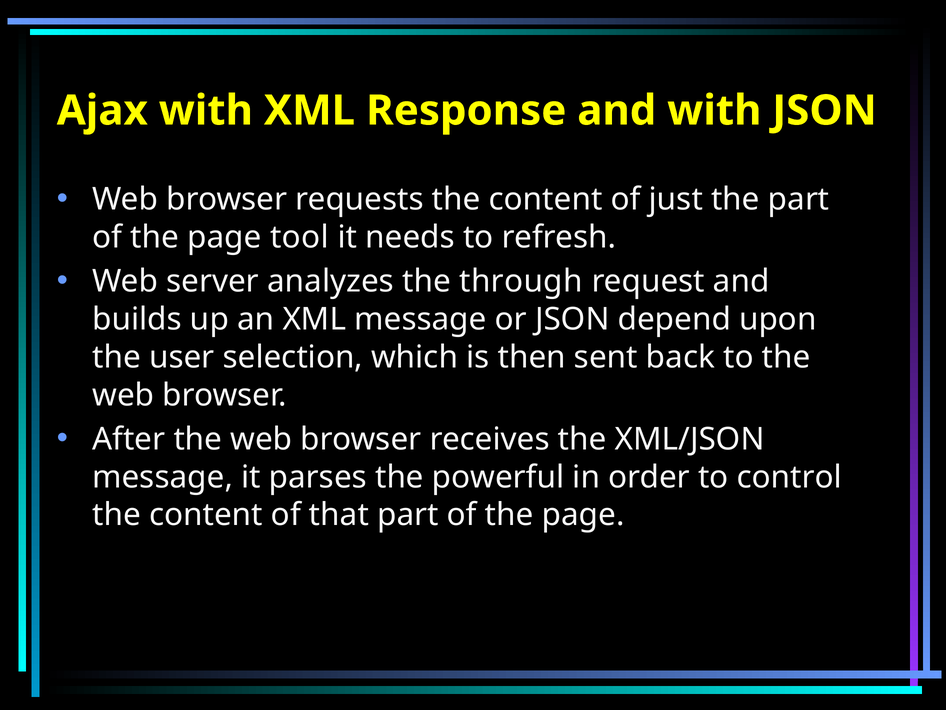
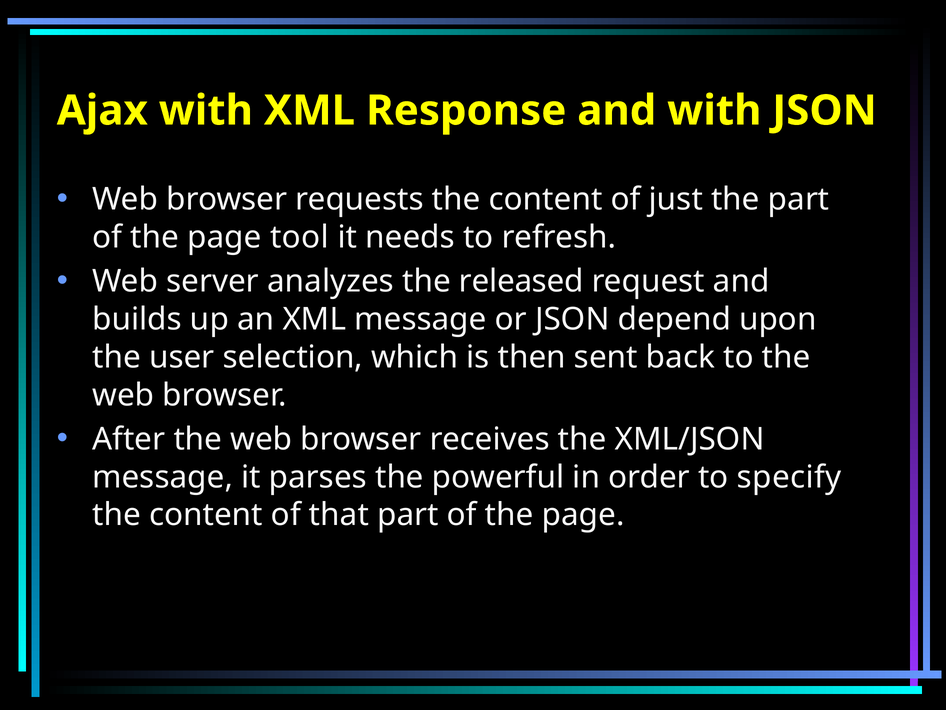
through: through -> released
control: control -> specify
